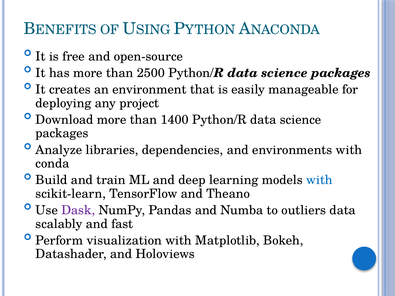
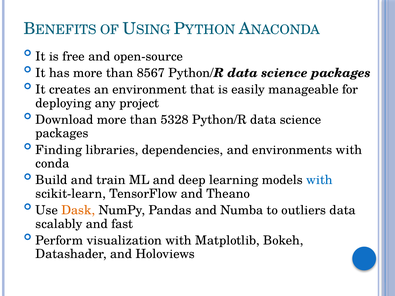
2500: 2500 -> 8567
1400: 1400 -> 5328
Analyze: Analyze -> Finding
Dask colour: purple -> orange
